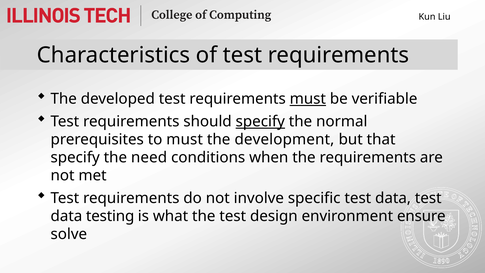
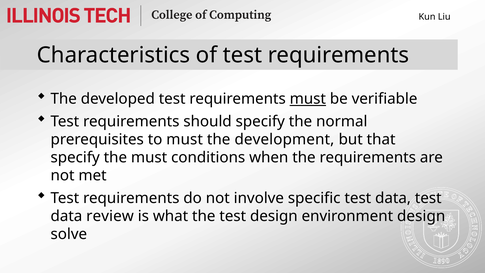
specify at (260, 121) underline: present -> none
the need: need -> must
testing: testing -> review
environment ensure: ensure -> design
